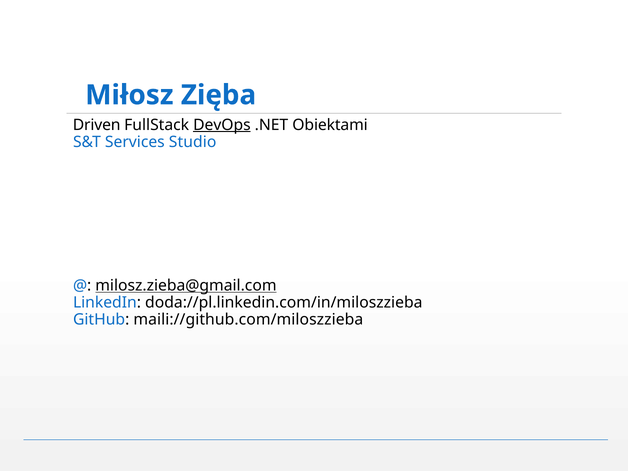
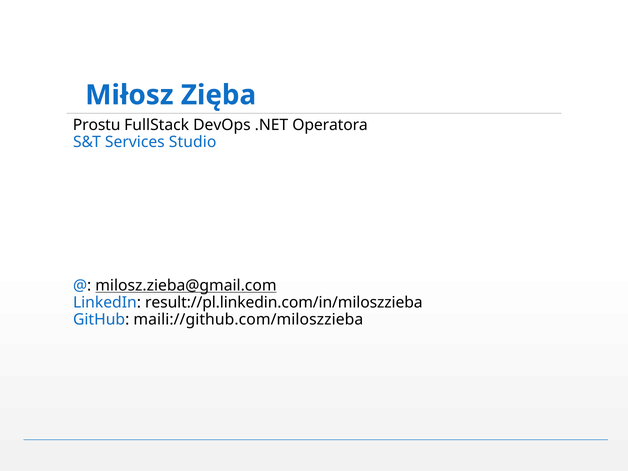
Driven: Driven -> Prostu
DevOps underline: present -> none
Obiektami: Obiektami -> Operatora
doda://pl.linkedin.com/in/miloszzieba: doda://pl.linkedin.com/in/miloszzieba -> result://pl.linkedin.com/in/miloszzieba
